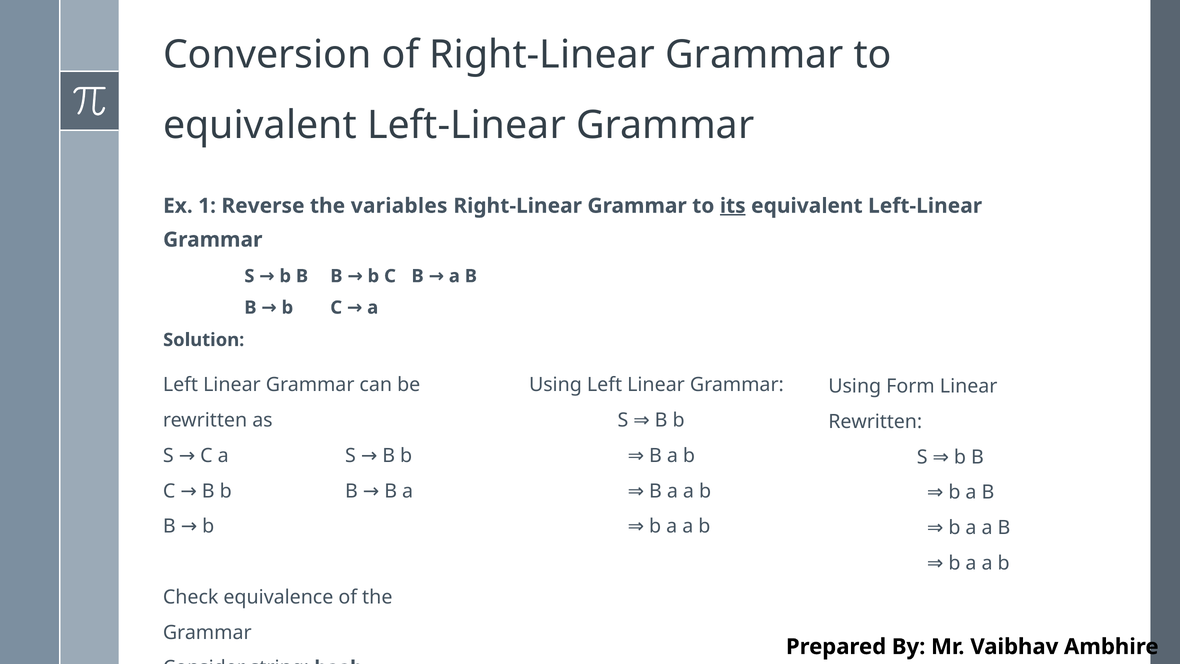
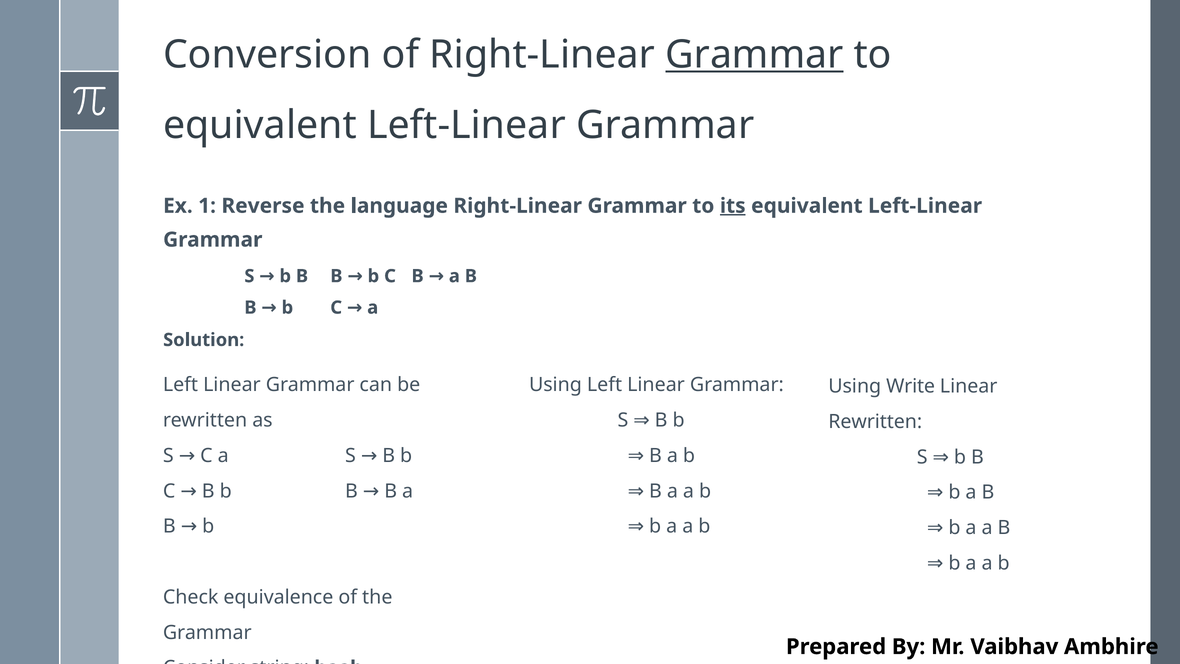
Grammar at (754, 55) underline: none -> present
variables: variables -> language
Form: Form -> Write
